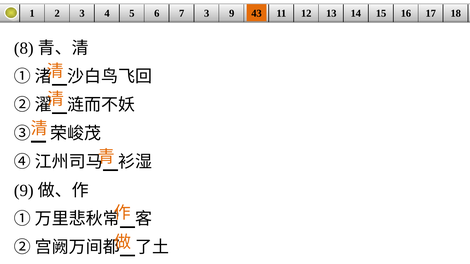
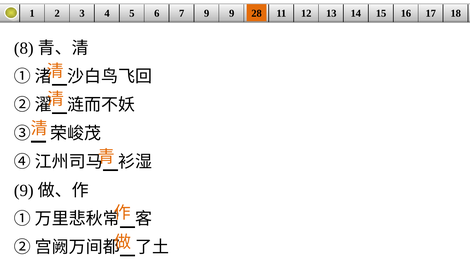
7 3: 3 -> 9
43: 43 -> 28
